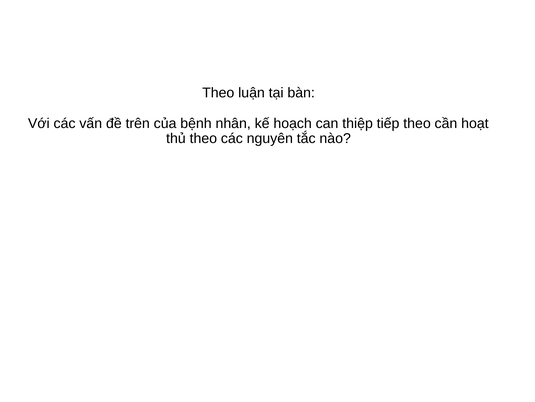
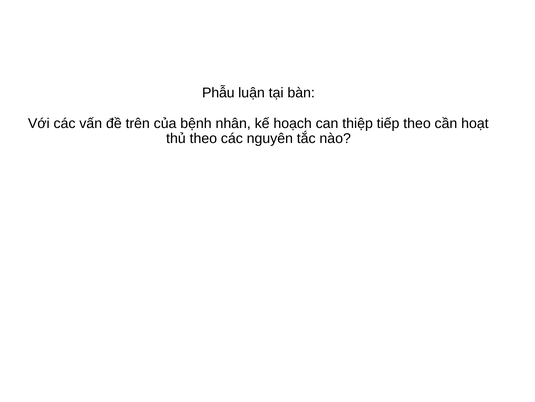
Theo at (218, 93): Theo -> Phẫu
